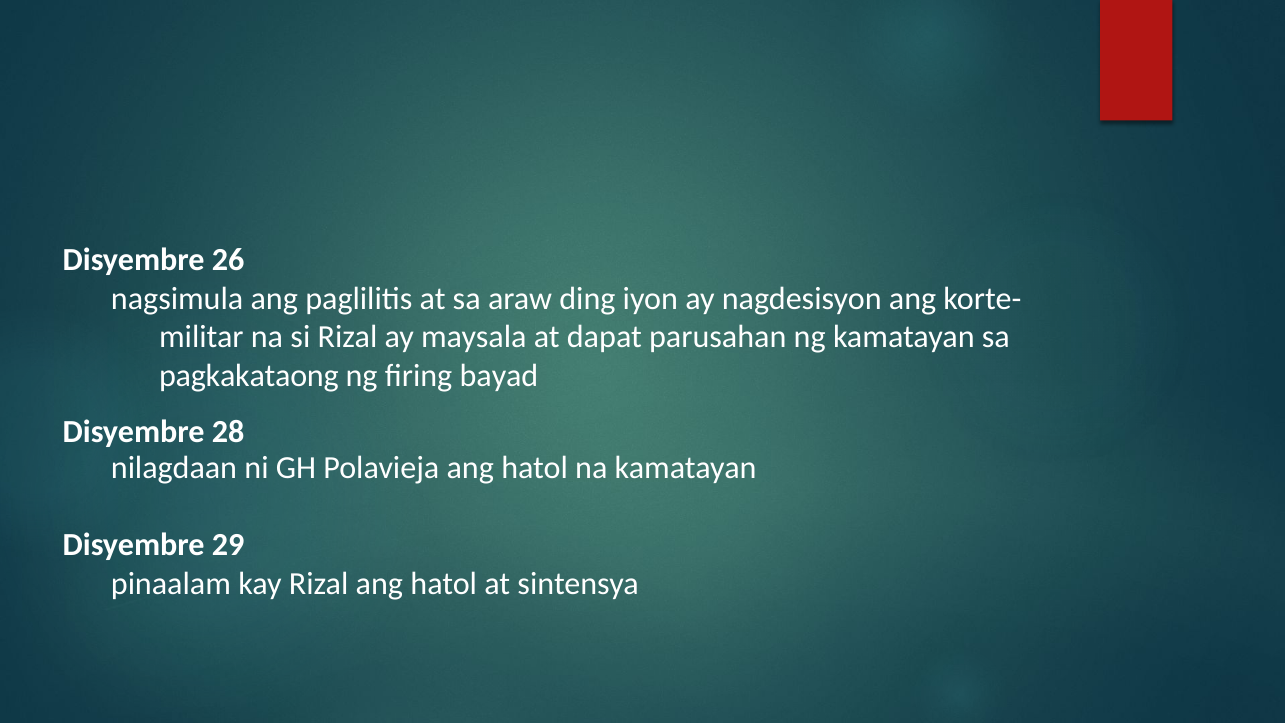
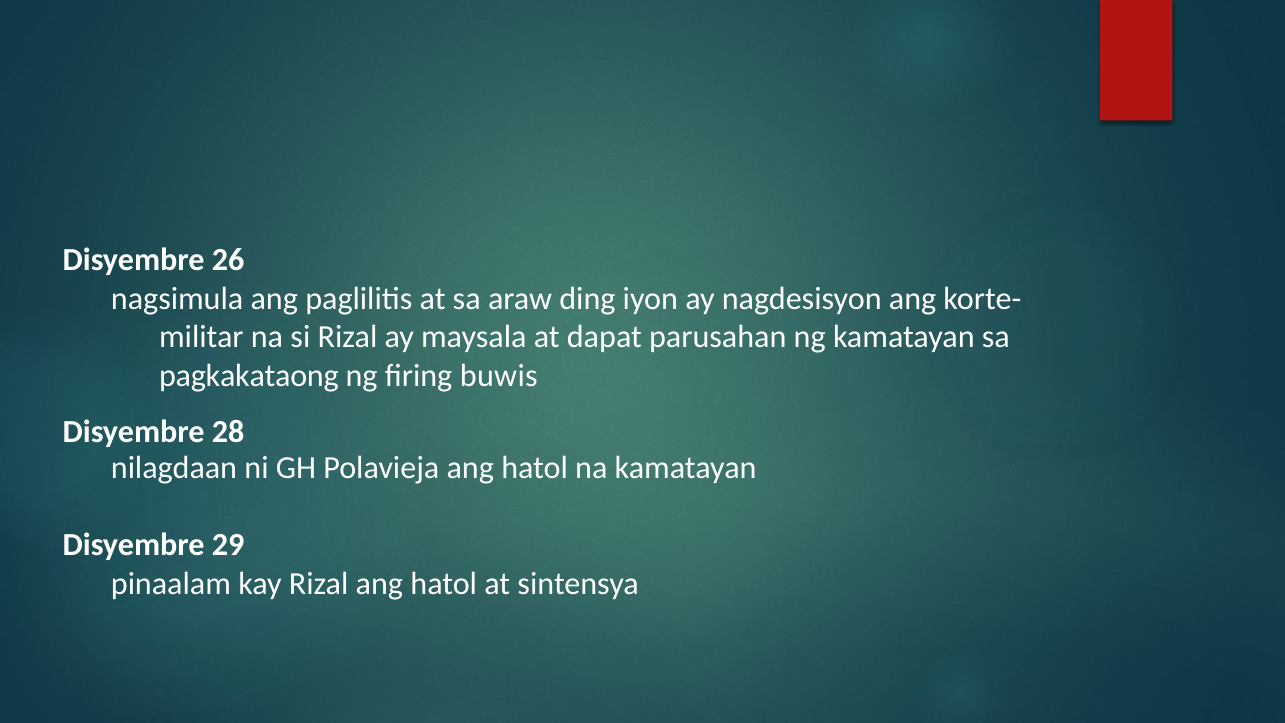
bayad: bayad -> buwis
